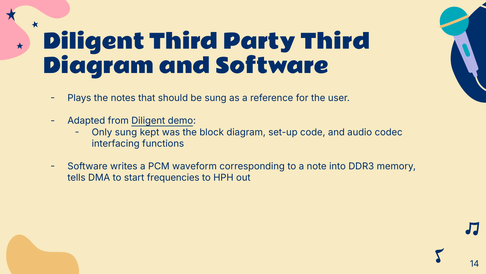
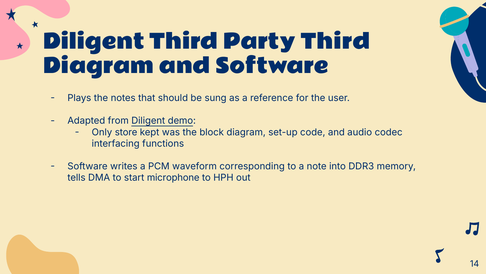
Only sung: sung -> store
frequencies: frequencies -> microphone
